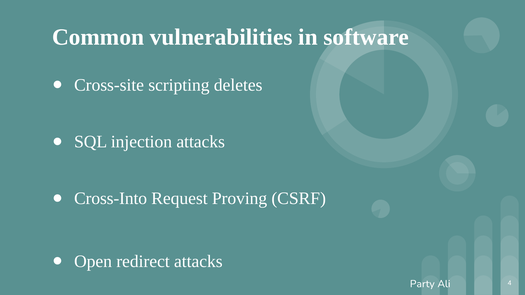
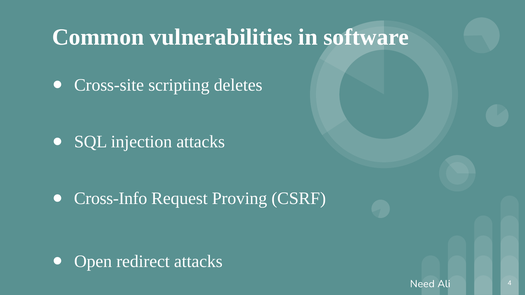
Cross-Into: Cross-Into -> Cross-Info
Party: Party -> Need
